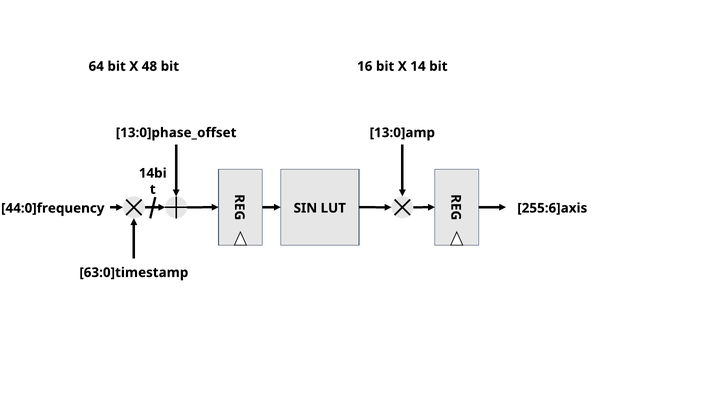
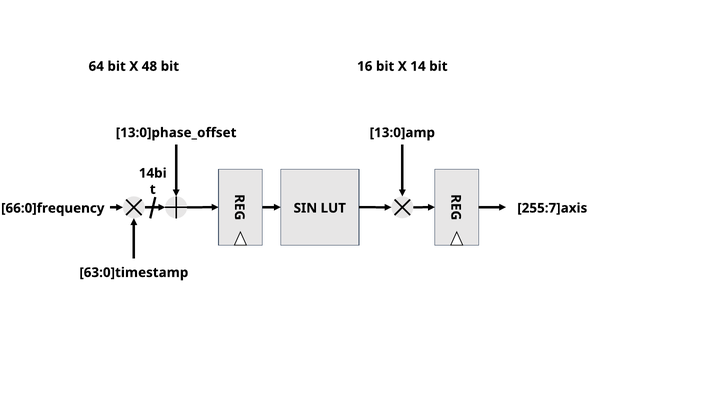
44:0]frequency: 44:0]frequency -> 66:0]frequency
255:6]axis: 255:6]axis -> 255:7]axis
